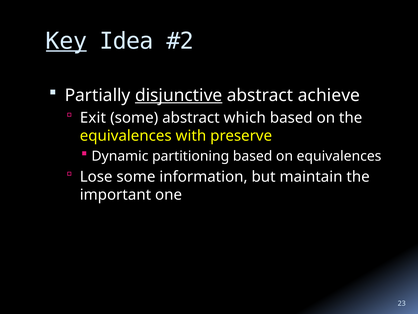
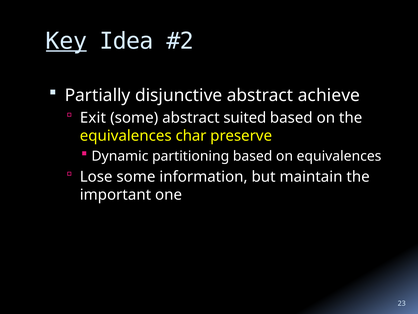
disjunctive underline: present -> none
which: which -> suited
with: with -> char
